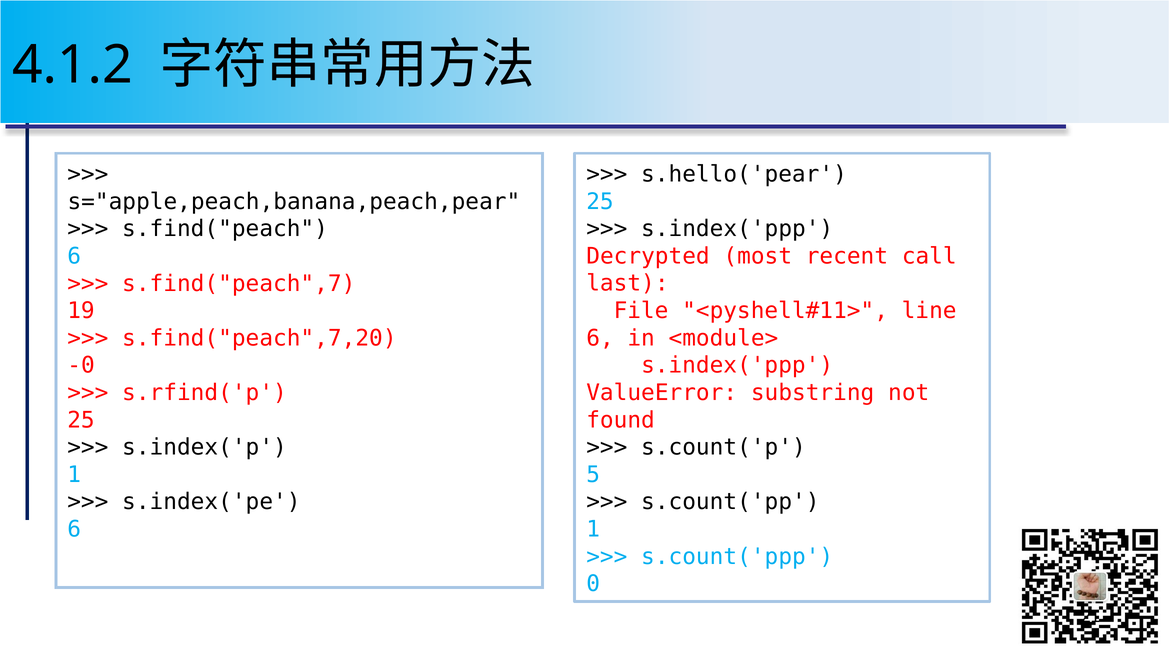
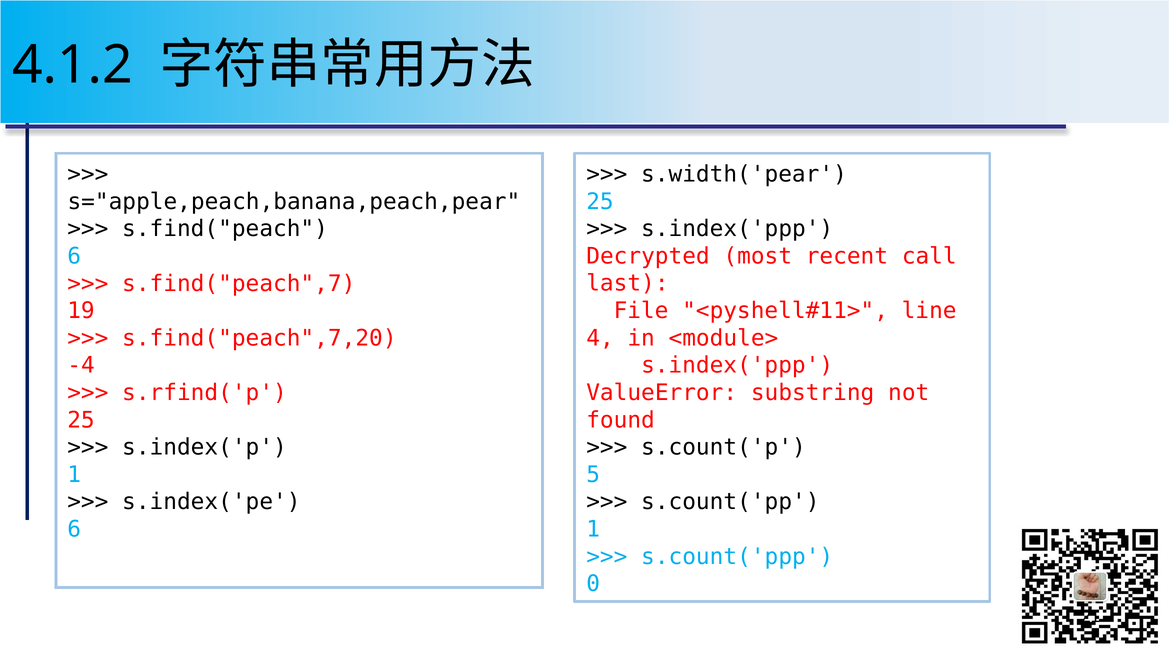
s.hello('pear: s.hello('pear -> s.width('pear
6 at (600, 338): 6 -> 4
-0: -0 -> -4
